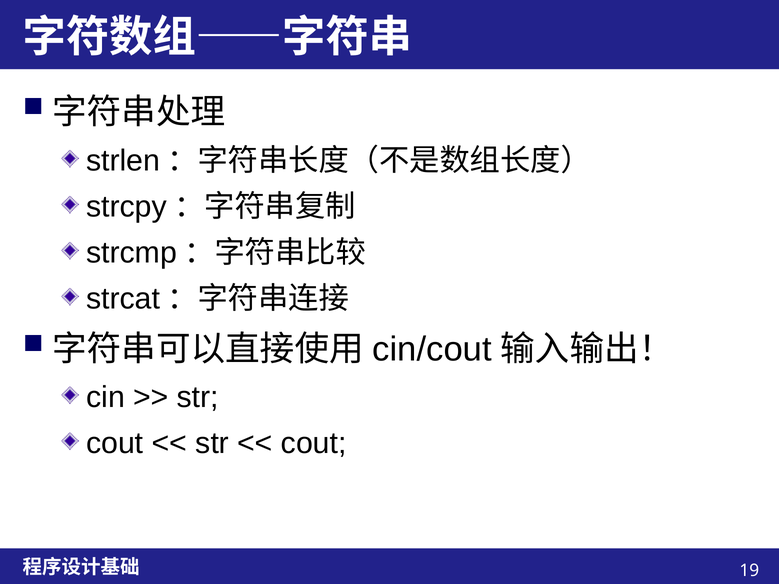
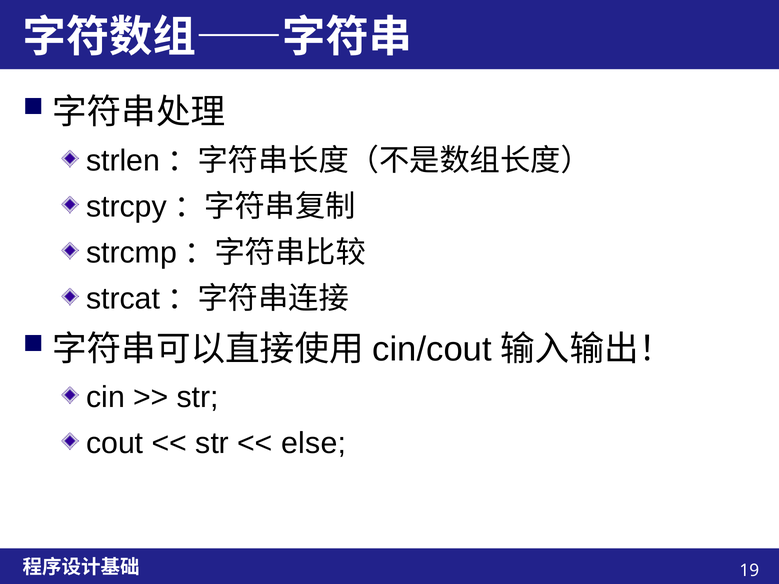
cout at (314, 444): cout -> else
